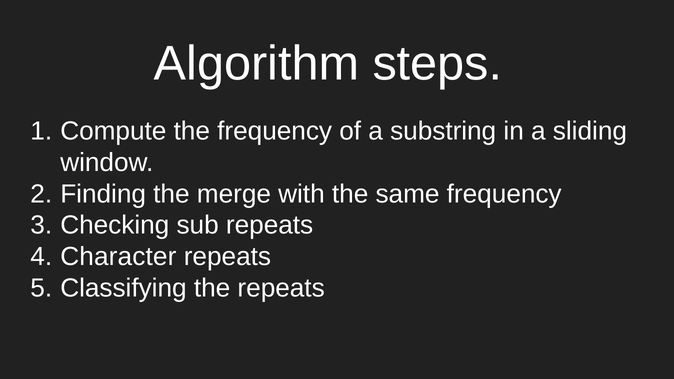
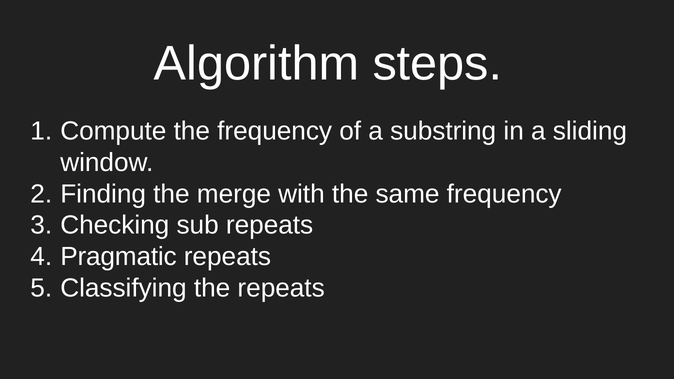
Character: Character -> Pragmatic
